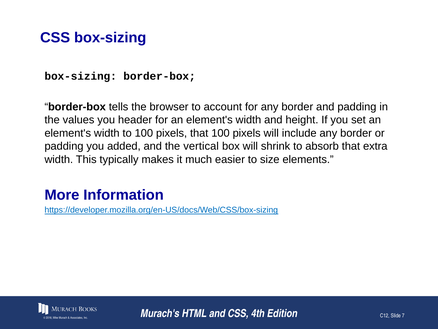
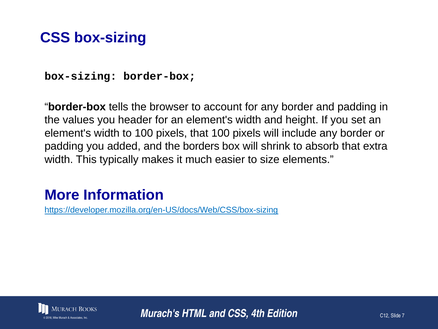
vertical: vertical -> borders
